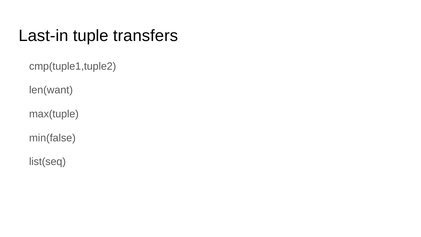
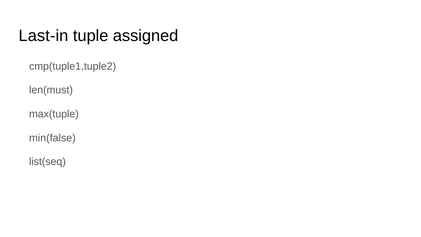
transfers: transfers -> assigned
len(want: len(want -> len(must
